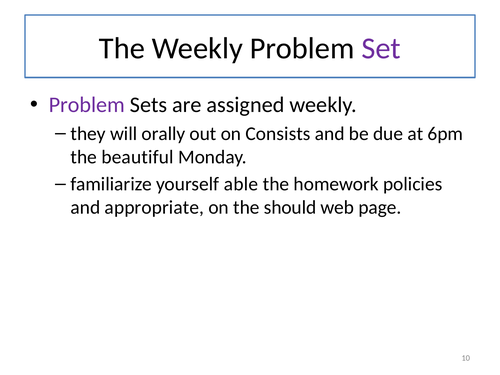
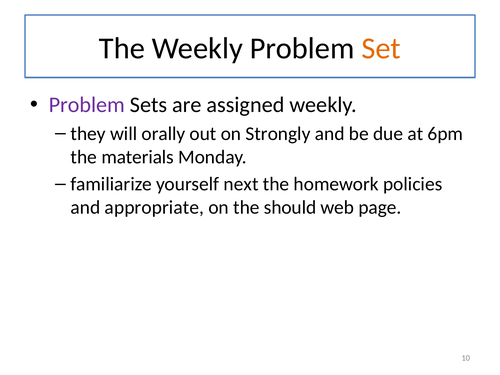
Set colour: purple -> orange
Consists: Consists -> Strongly
beautiful: beautiful -> materials
able: able -> next
